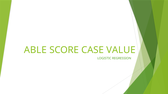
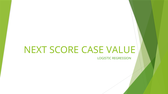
ABLE: ABLE -> NEXT
